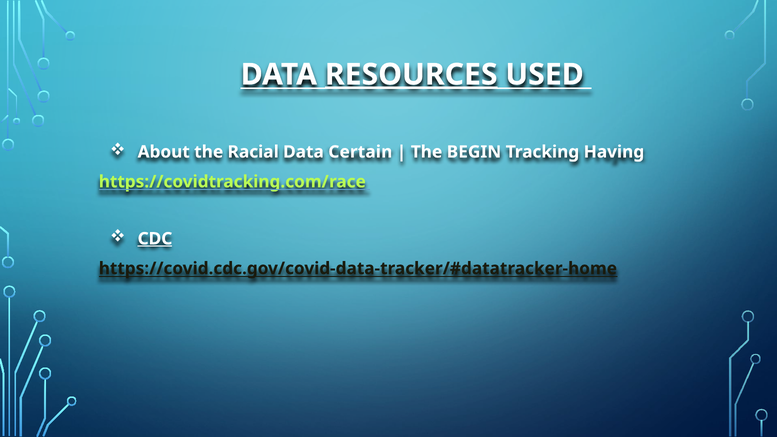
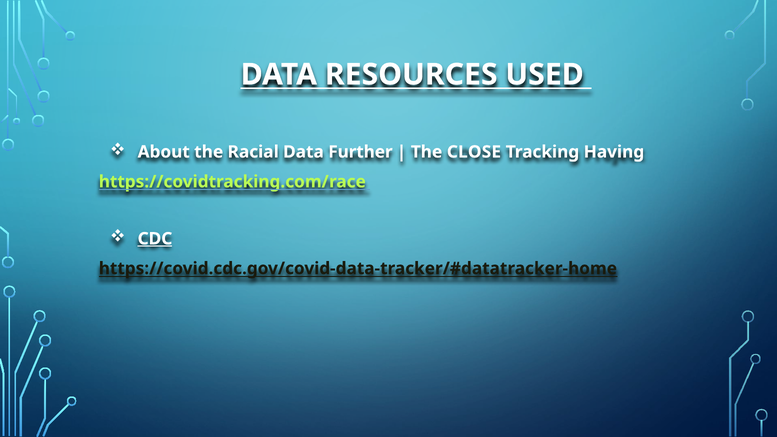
RESOURCES underline: present -> none
Certain: Certain -> Further
BEGIN: BEGIN -> CLOSE
